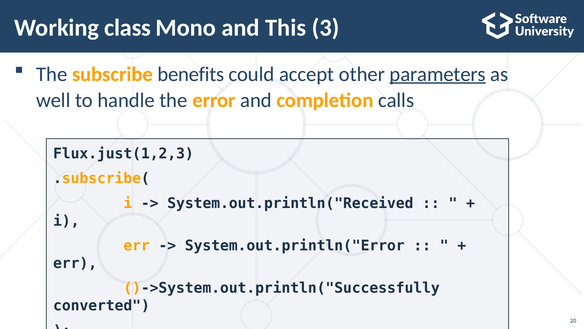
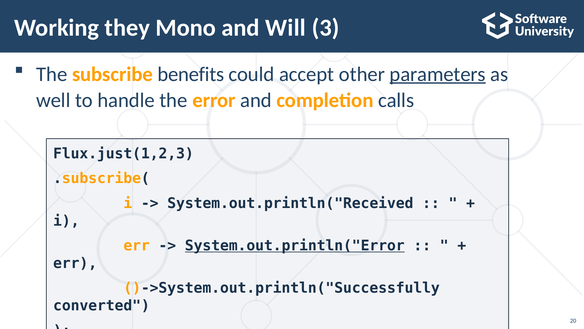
class: class -> they
This: This -> Will
System.out.println("Error underline: none -> present
